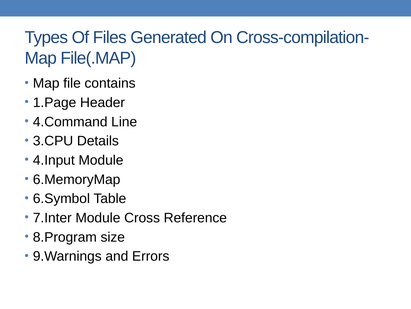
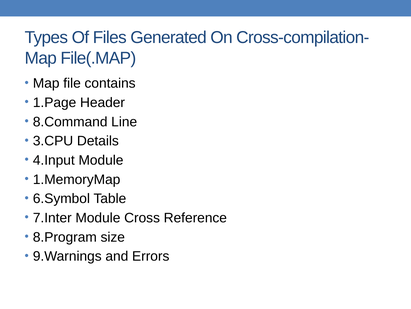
4.Command: 4.Command -> 8.Command
6.MemoryMap: 6.MemoryMap -> 1.MemoryMap
